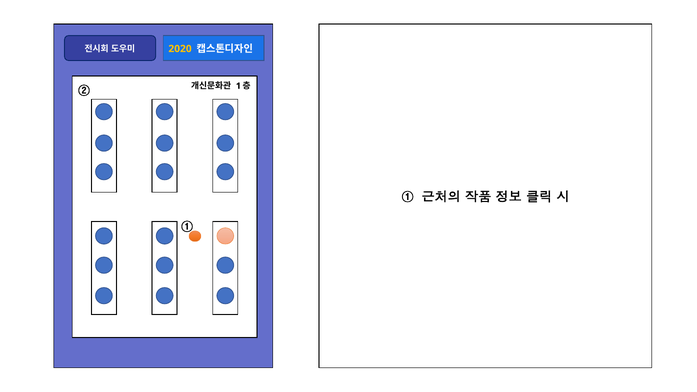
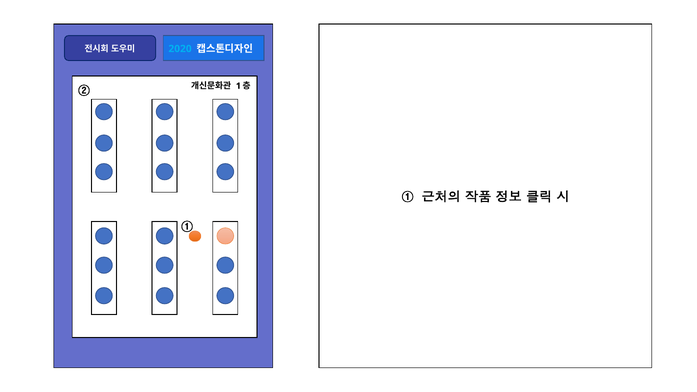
2020 colour: yellow -> light blue
